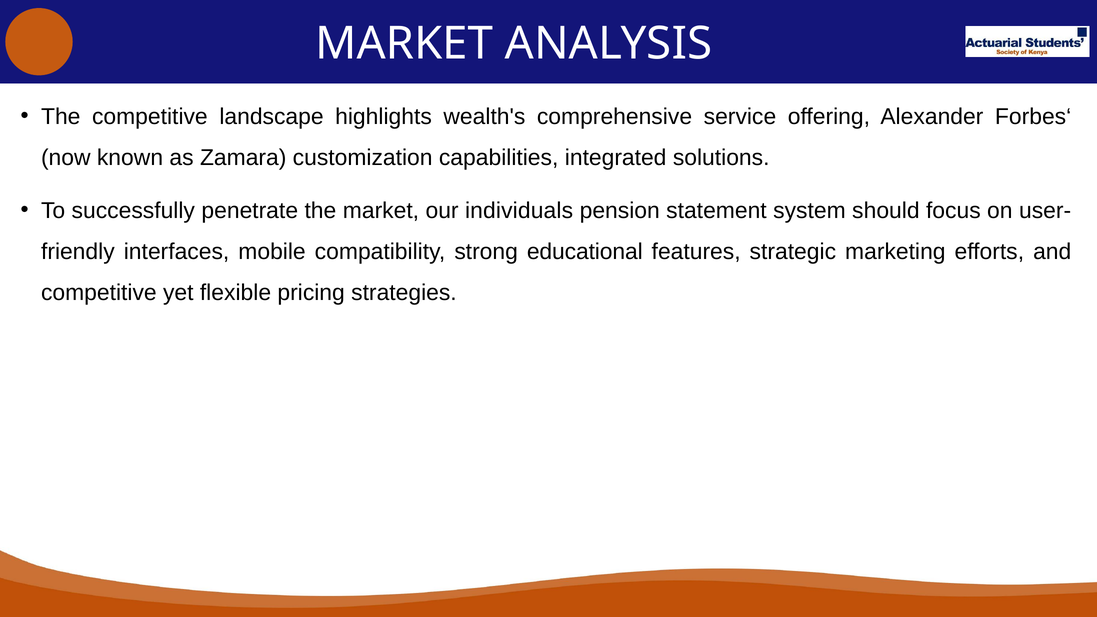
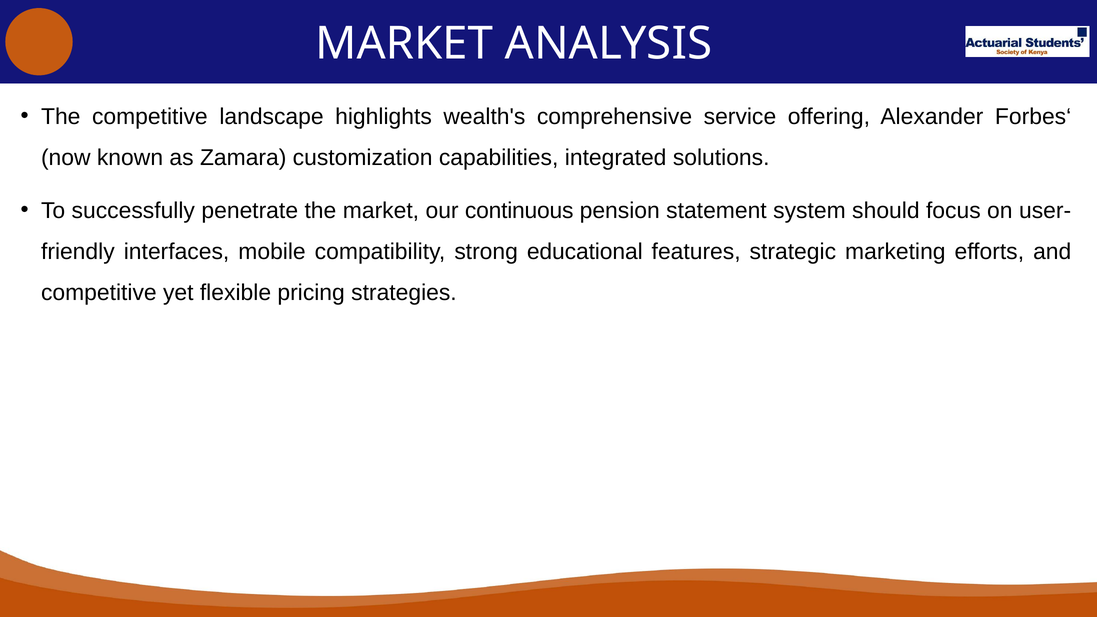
individuals: individuals -> continuous
